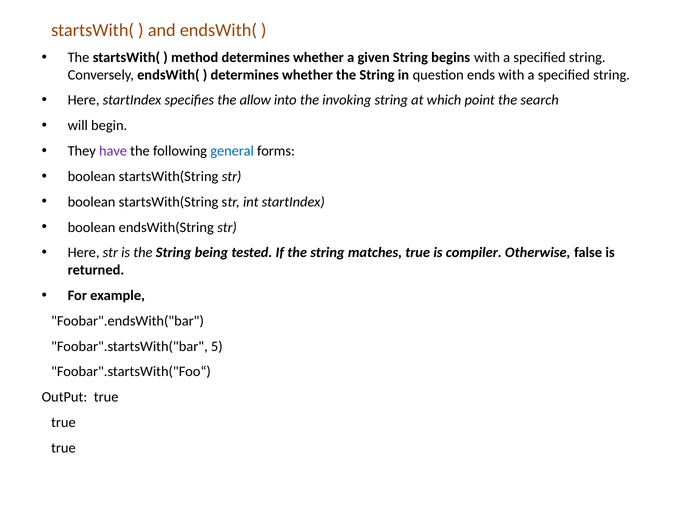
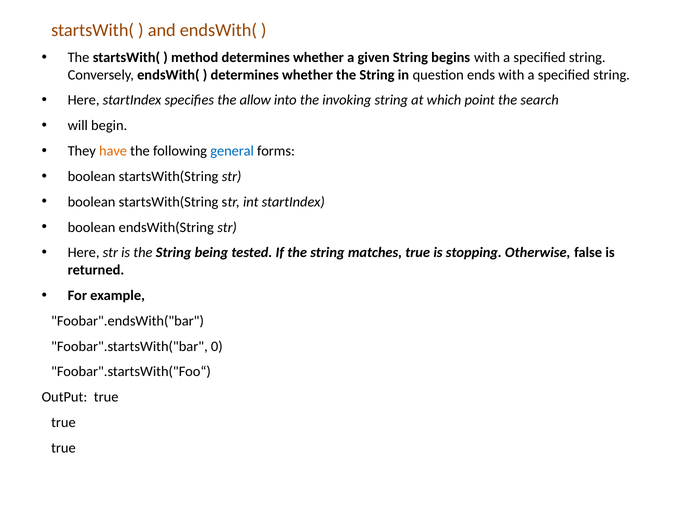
have colour: purple -> orange
compiler: compiler -> stopping
5: 5 -> 0
